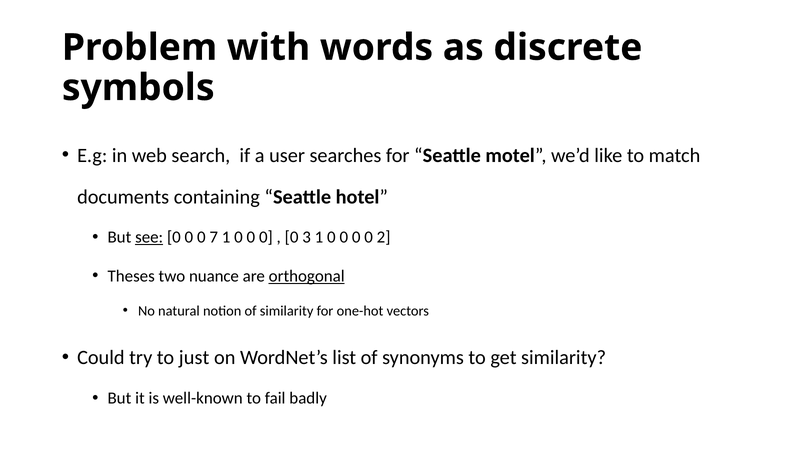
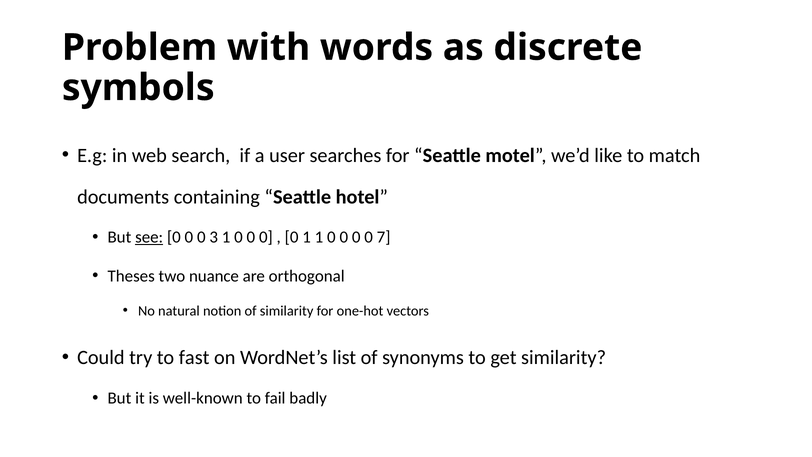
7: 7 -> 3
0 3: 3 -> 1
2: 2 -> 7
orthogonal underline: present -> none
just: just -> fast
